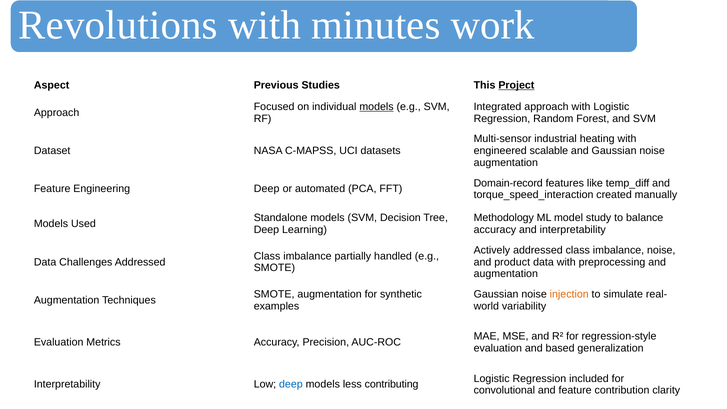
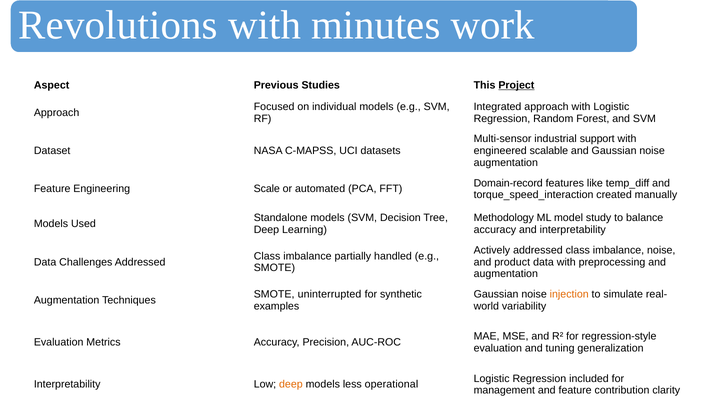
models at (376, 107) underline: present -> none
heating: heating -> support
Engineering Deep: Deep -> Scale
SMOTE augmentation: augmentation -> uninterrupted
based: based -> tuning
deep at (291, 384) colour: blue -> orange
contributing: contributing -> operational
convolutional: convolutional -> management
